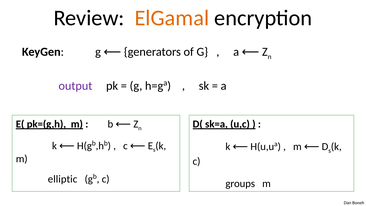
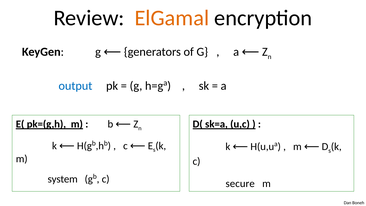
output colour: purple -> blue
elliptic: elliptic -> system
groups: groups -> secure
